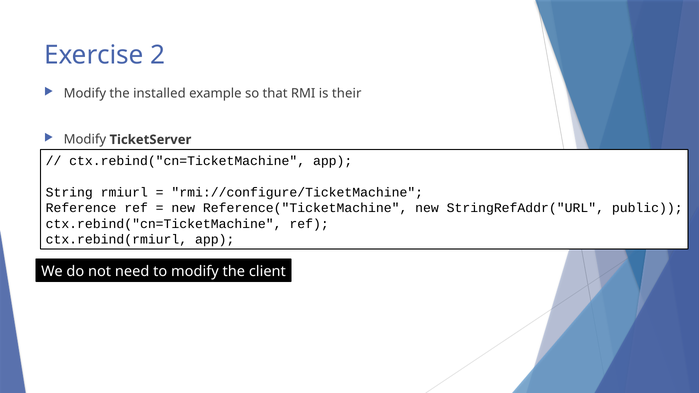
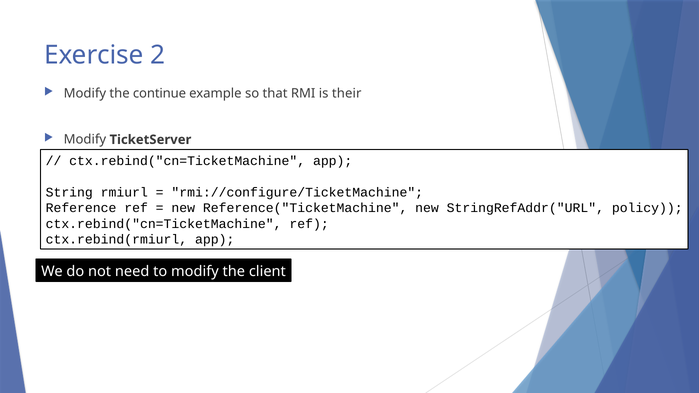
installed: installed -> continue
public: public -> policy
